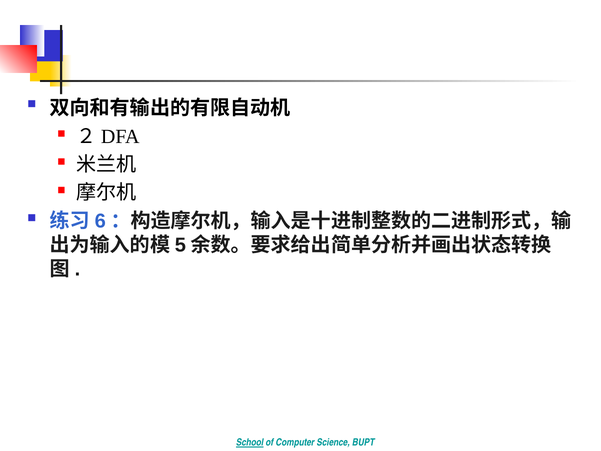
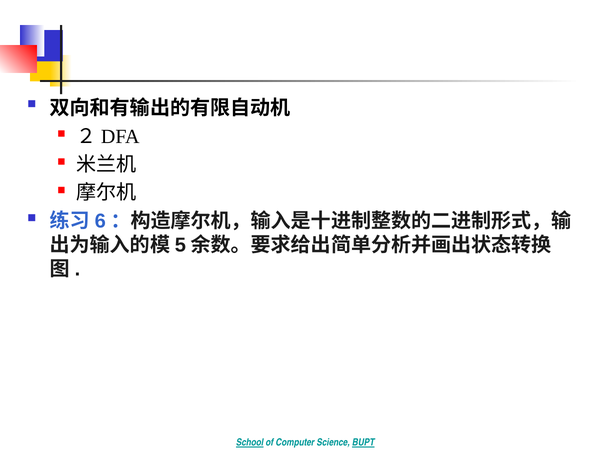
BUPT underline: none -> present
